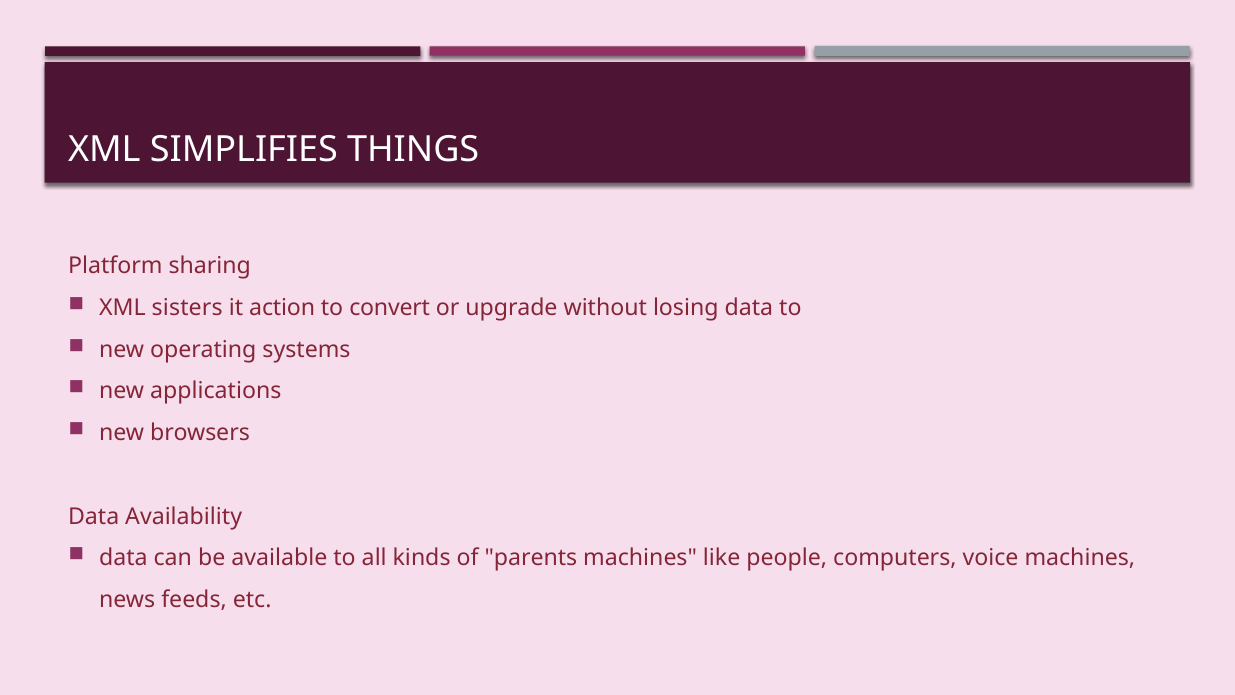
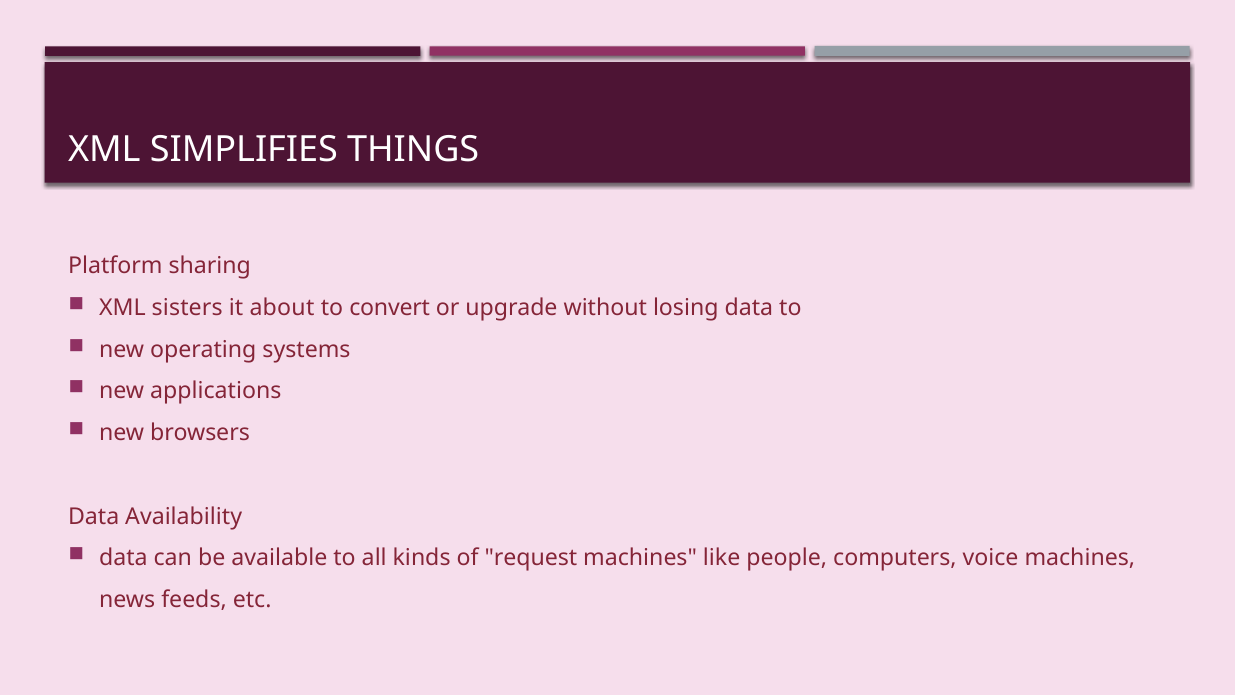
action: action -> about
parents: parents -> request
